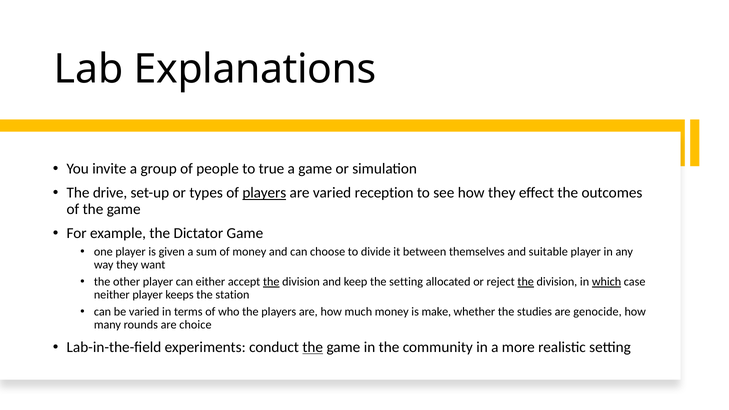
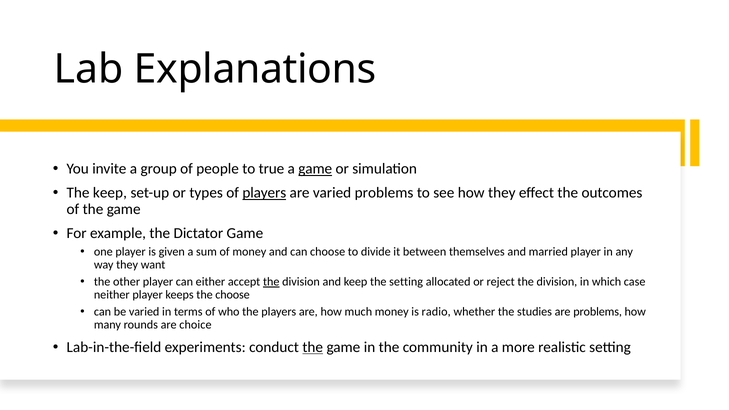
game at (315, 169) underline: none -> present
The drive: drive -> keep
varied reception: reception -> problems
suitable: suitable -> married
the at (526, 282) underline: present -> none
which underline: present -> none
the station: station -> choose
make: make -> radio
are genocide: genocide -> problems
